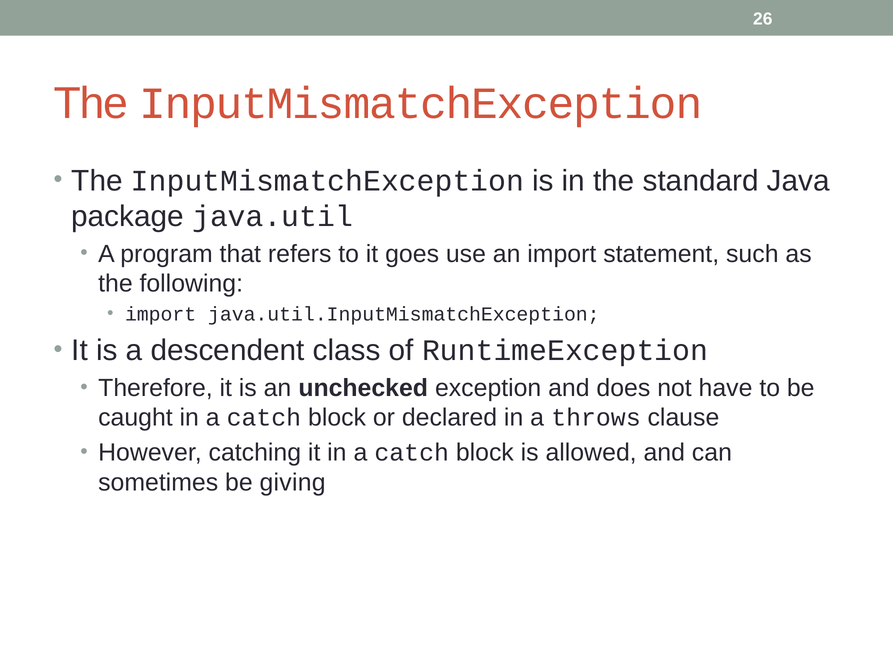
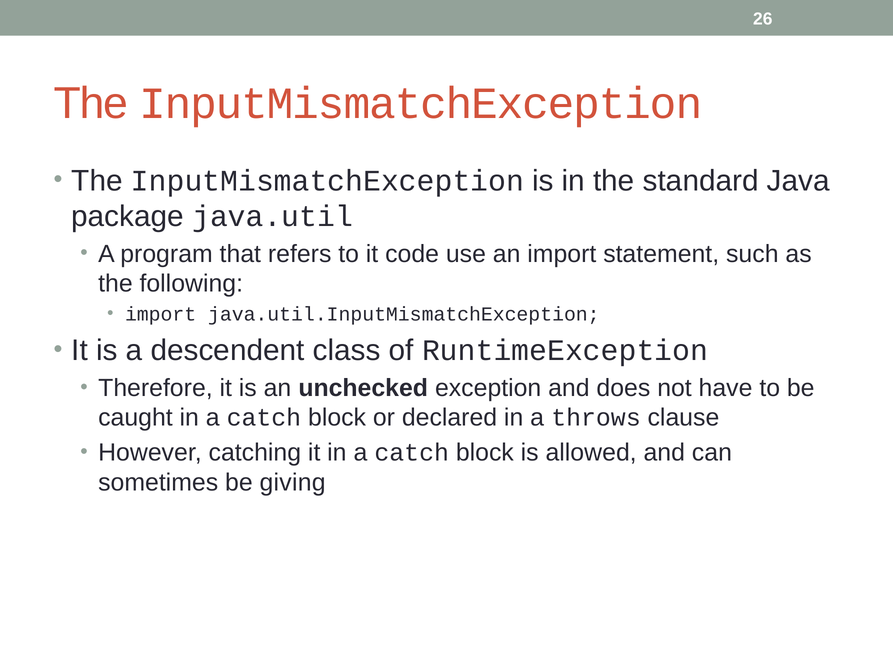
goes: goes -> code
